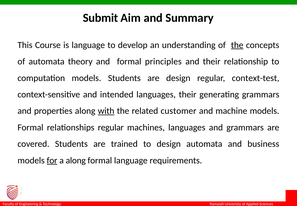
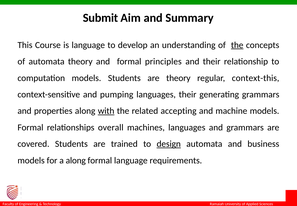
are design: design -> theory
context-test: context-test -> context-this
intended: intended -> pumping
customer: customer -> accepting
relationships regular: regular -> overall
design at (169, 144) underline: none -> present
for underline: present -> none
